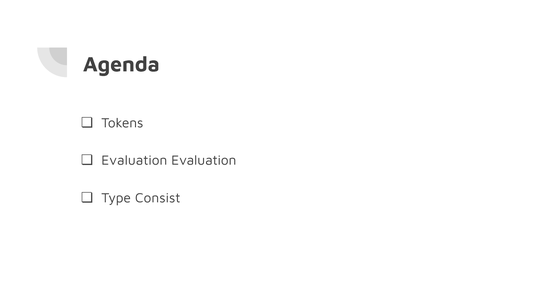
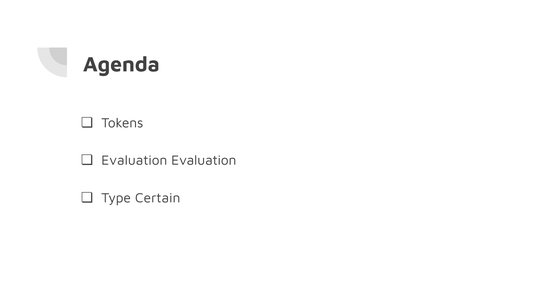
Consist: Consist -> Certain
